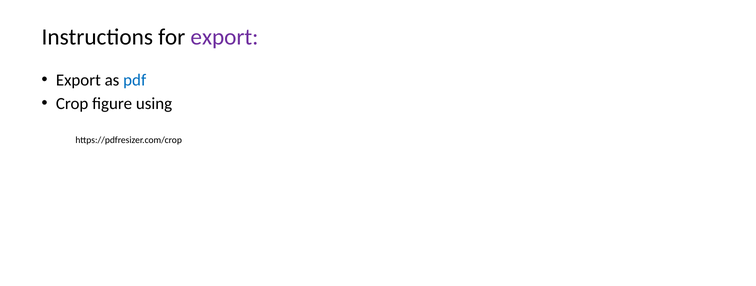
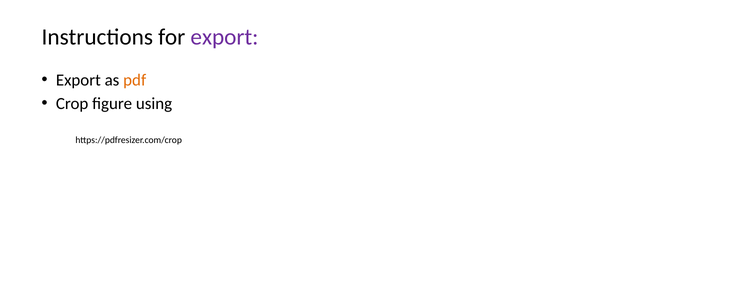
pdf colour: blue -> orange
